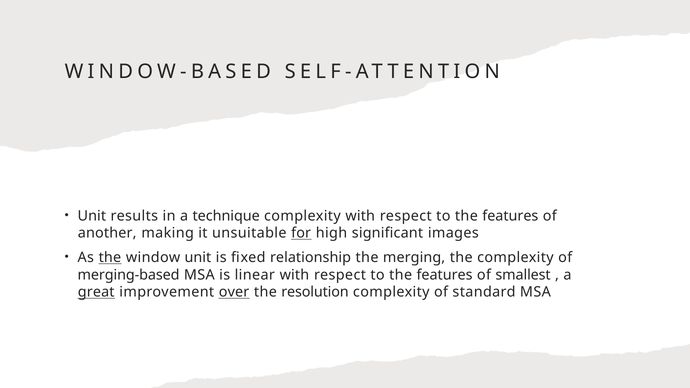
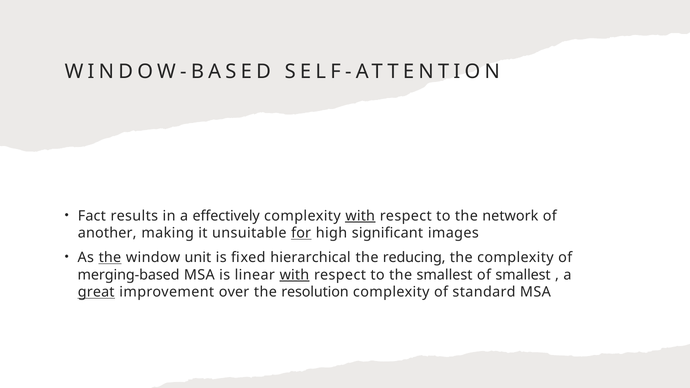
Unit at (92, 216): Unit -> Fact
technique: technique -> effectively
with at (360, 216) underline: none -> present
features at (510, 216): features -> network
relationship: relationship -> hierarchical
merging: merging -> reducing
with at (294, 275) underline: none -> present
features at (445, 275): features -> smallest
over underline: present -> none
